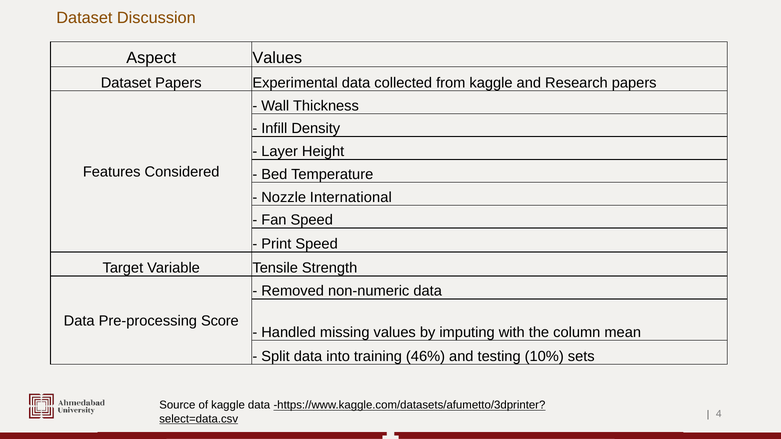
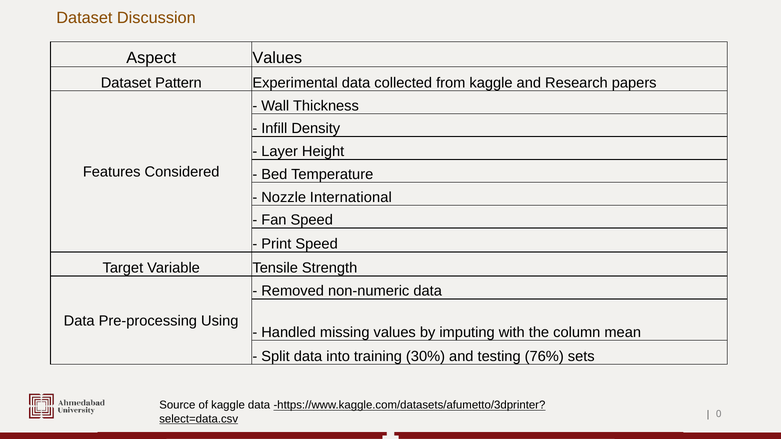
Dataset Papers: Papers -> Pattern
Score: Score -> Using
46%: 46% -> 30%
10%: 10% -> 76%
4: 4 -> 0
